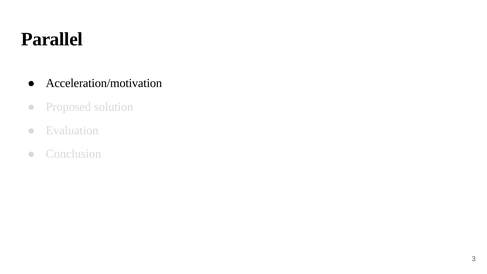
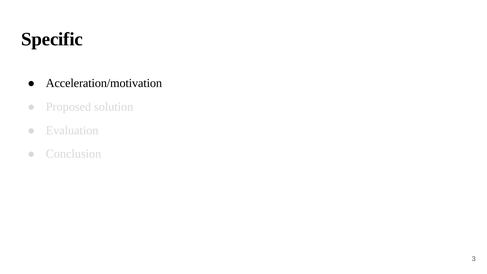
Parallel: Parallel -> Specific
